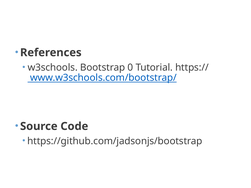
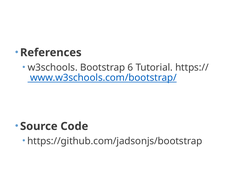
0: 0 -> 6
